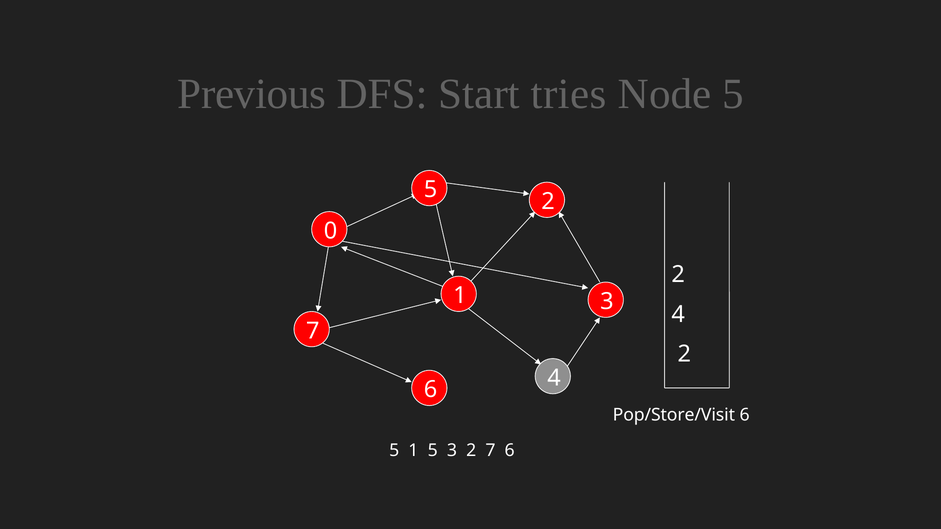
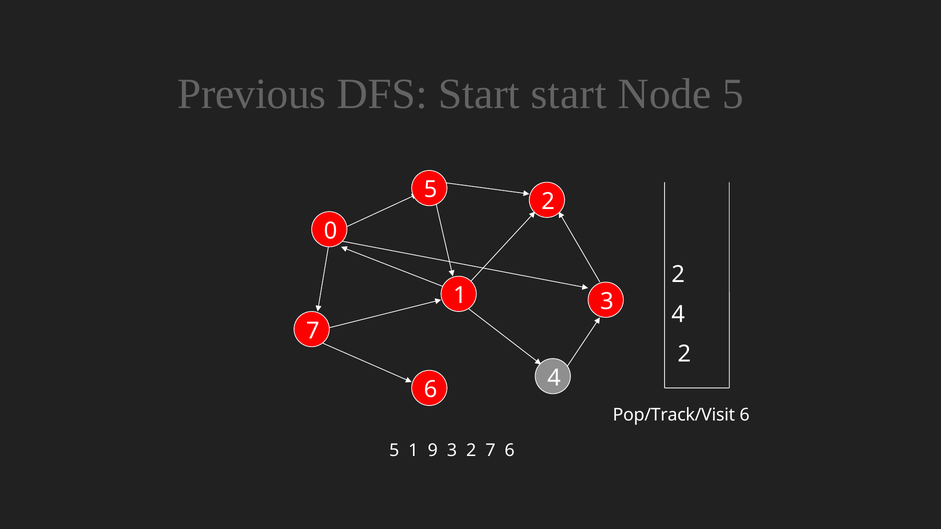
Start tries: tries -> start
Pop/Store/Visit: Pop/Store/Visit -> Pop/Track/Visit
5 1 5: 5 -> 9
